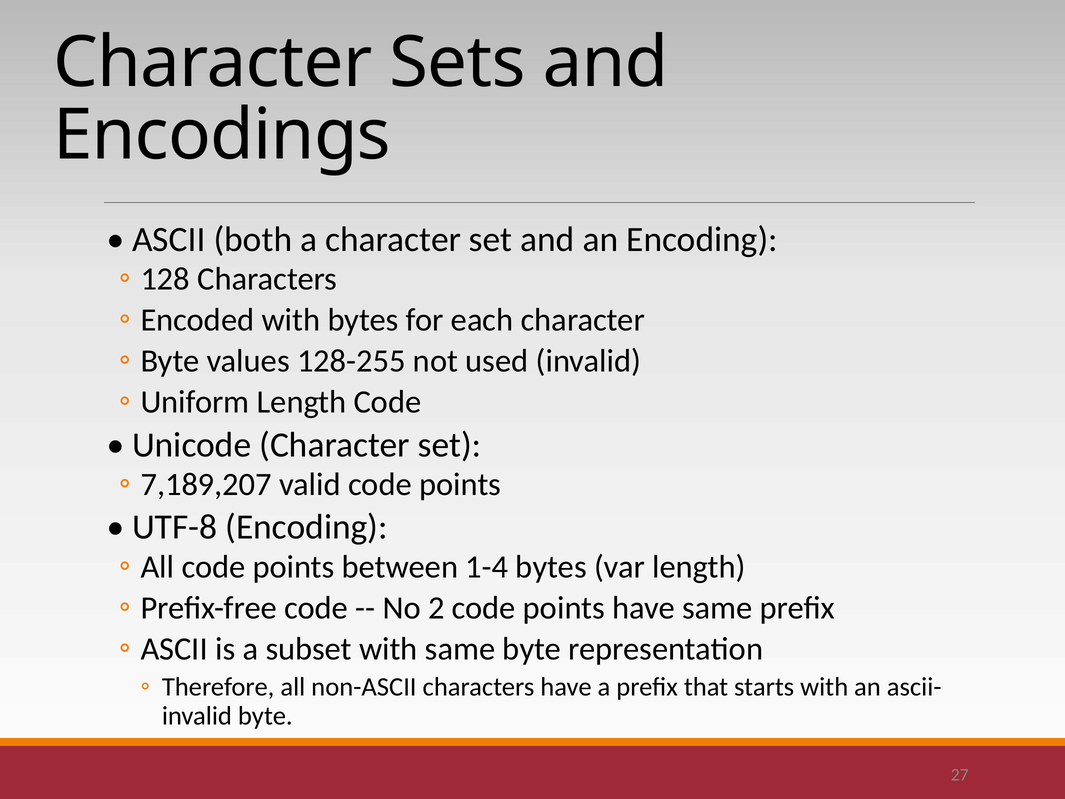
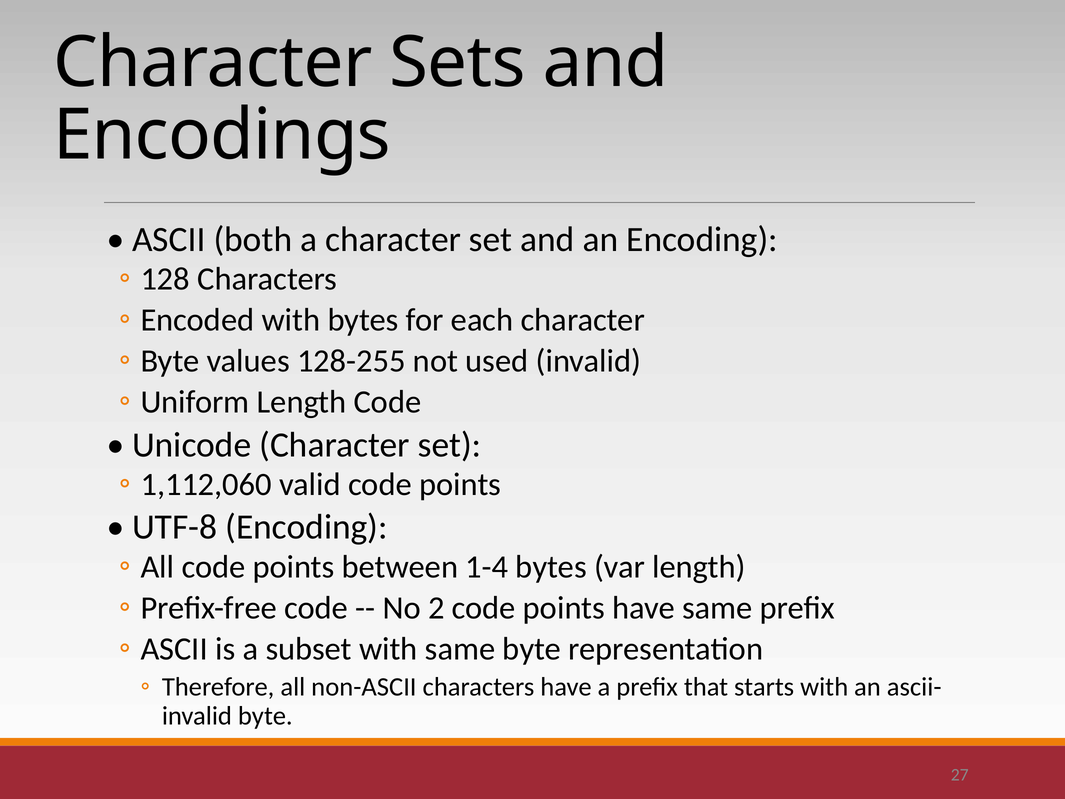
7,189,207: 7,189,207 -> 1,112,060
